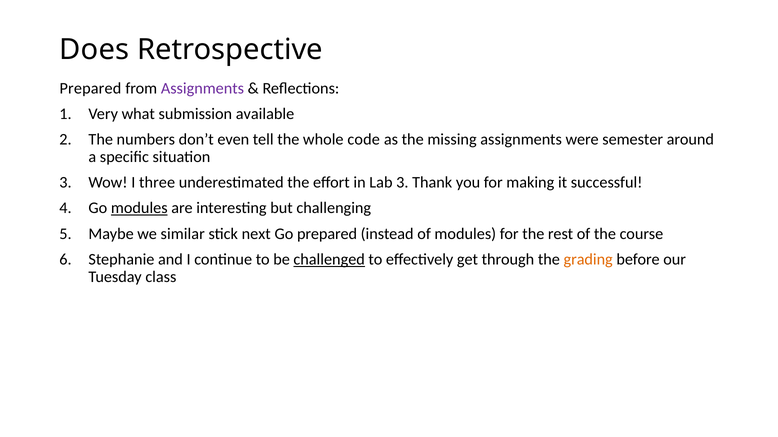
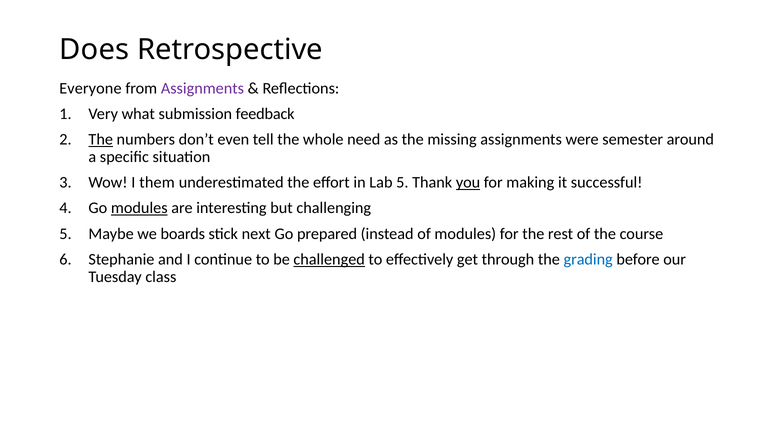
Prepared at (90, 88): Prepared -> Everyone
available: available -> feedback
The at (101, 140) underline: none -> present
code: code -> need
three: three -> them
Lab 3: 3 -> 5
you underline: none -> present
similar: similar -> boards
grading colour: orange -> blue
